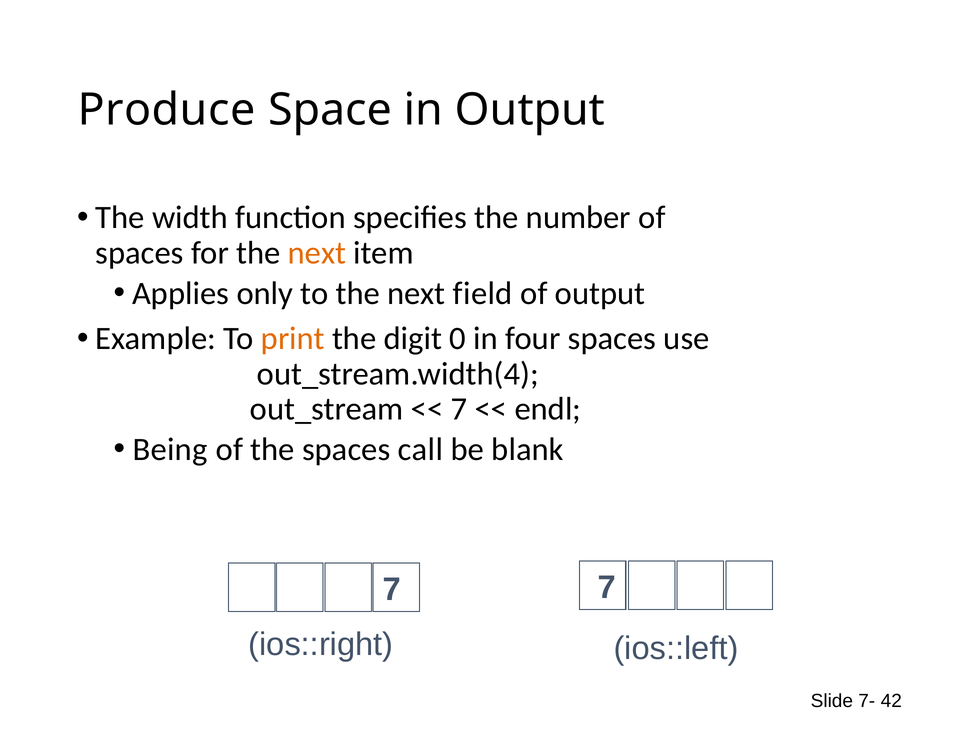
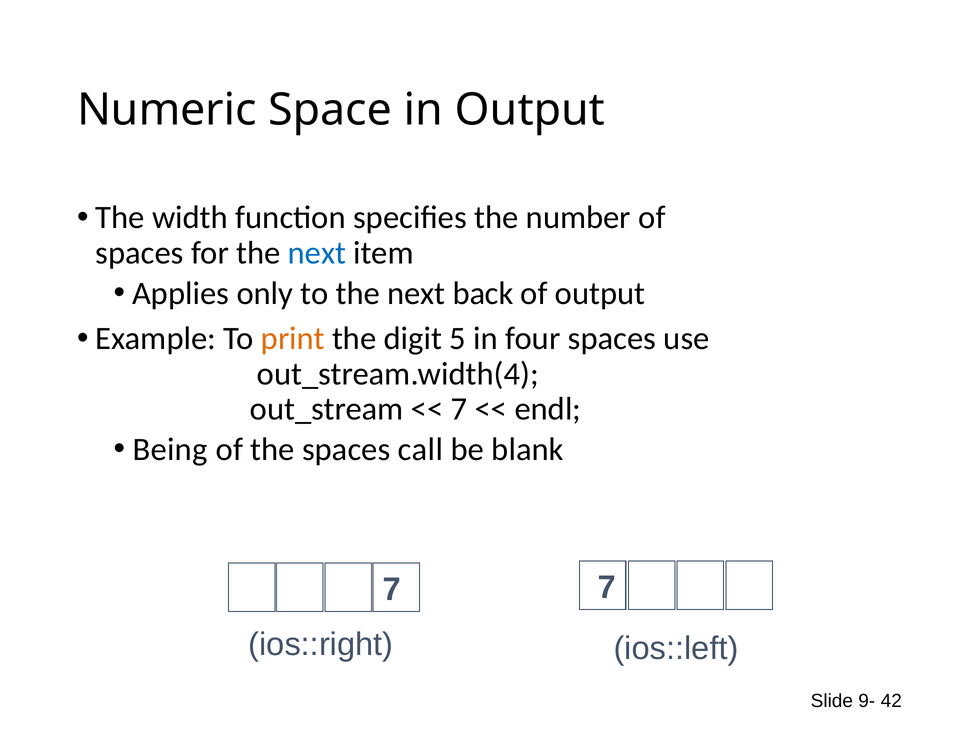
Produce: Produce -> Numeric
next at (317, 253) colour: orange -> blue
field: field -> back
0: 0 -> 5
7-: 7- -> 9-
